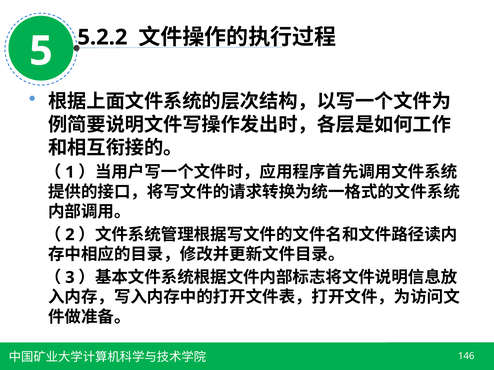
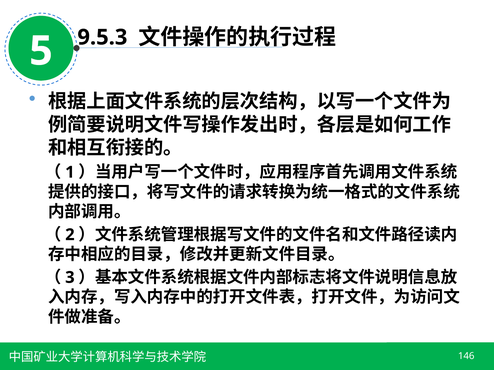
5.2.2: 5.2.2 -> 9.5.3
